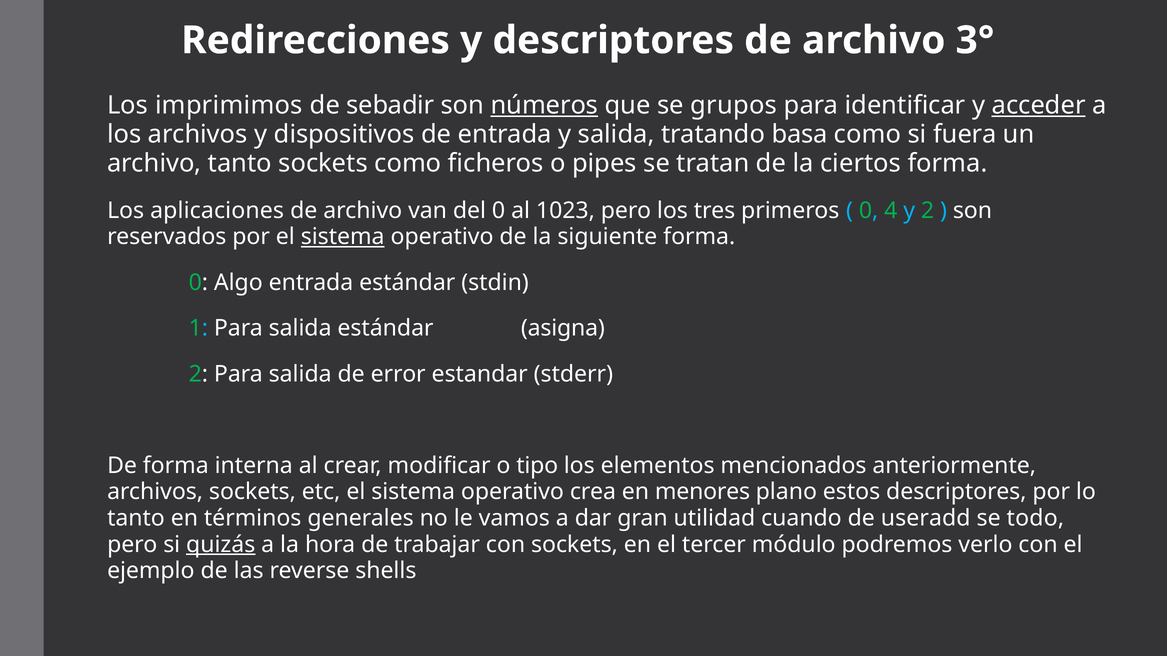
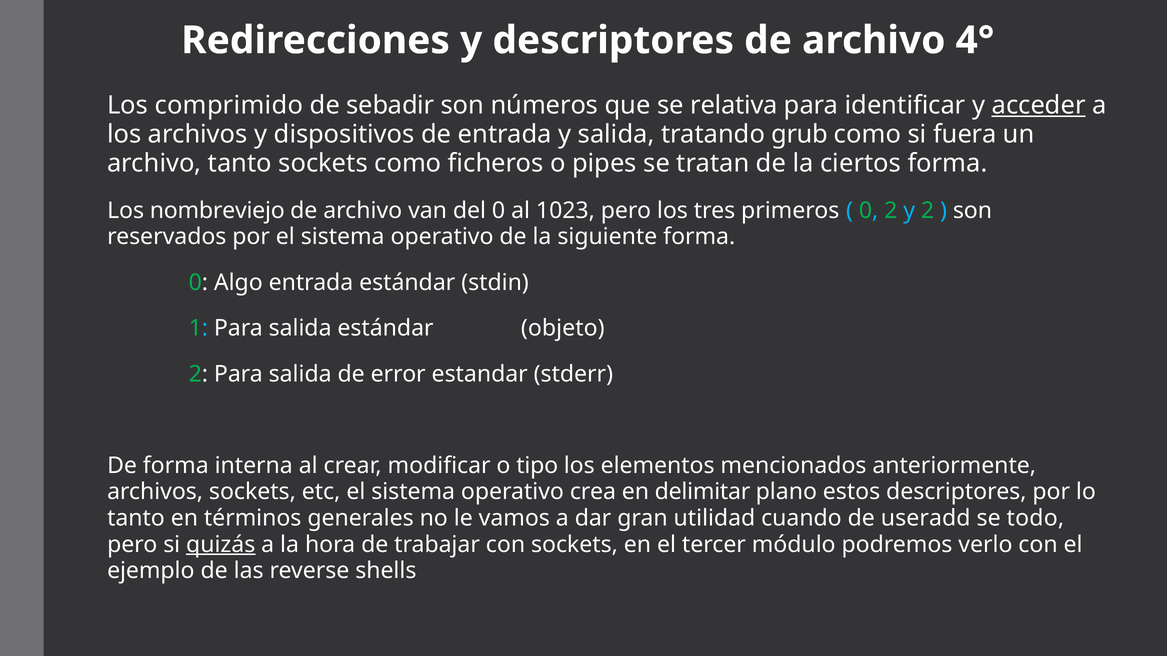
3°: 3° -> 4°
imprimimos: imprimimos -> comprimido
números underline: present -> none
grupos: grupos -> relativa
basa: basa -> grub
aplicaciones: aplicaciones -> nombreviejo
0 4: 4 -> 2
sistema at (343, 237) underline: present -> none
asigna: asigna -> objeto
menores: menores -> delimitar
